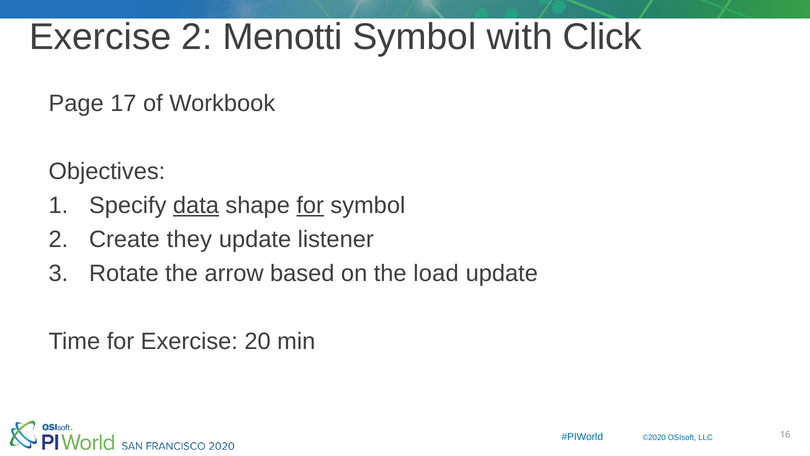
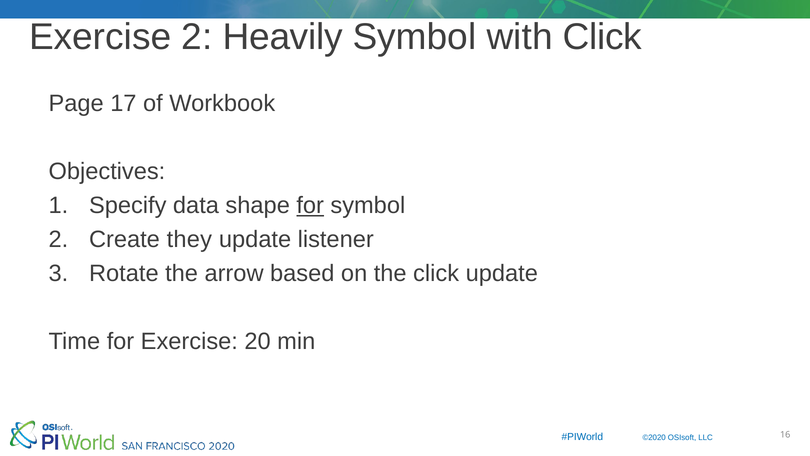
Menotti: Menotti -> Heavily
data underline: present -> none
the load: load -> click
